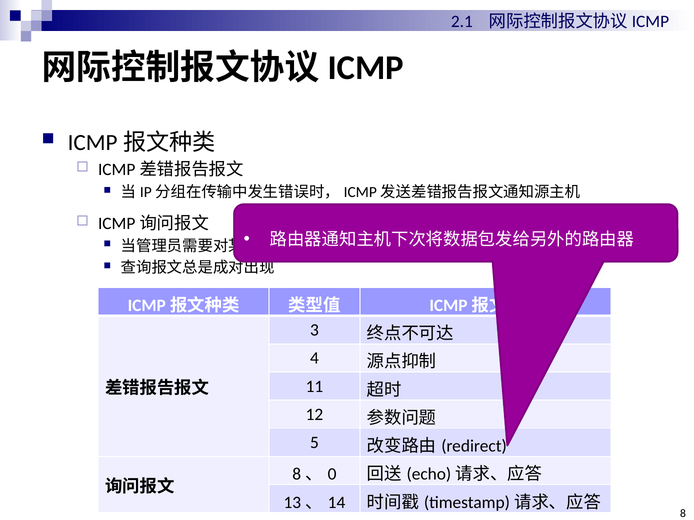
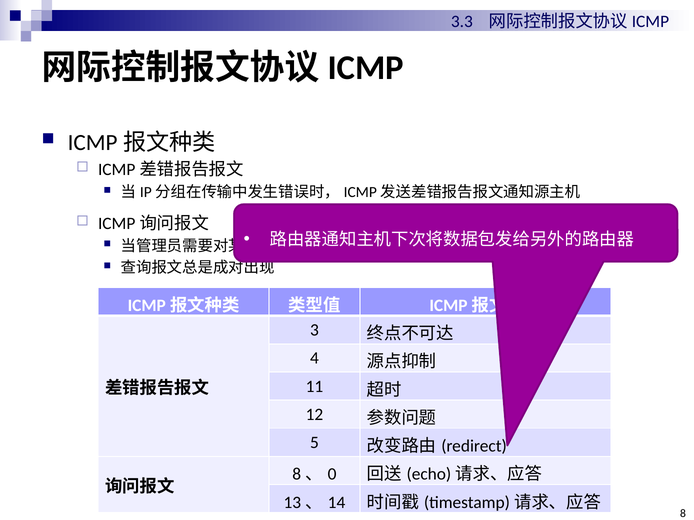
2.1: 2.1 -> 3.3
